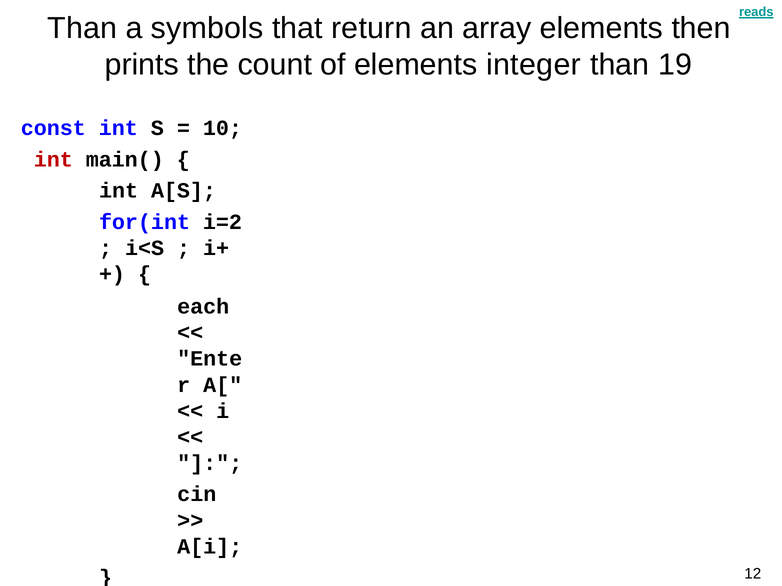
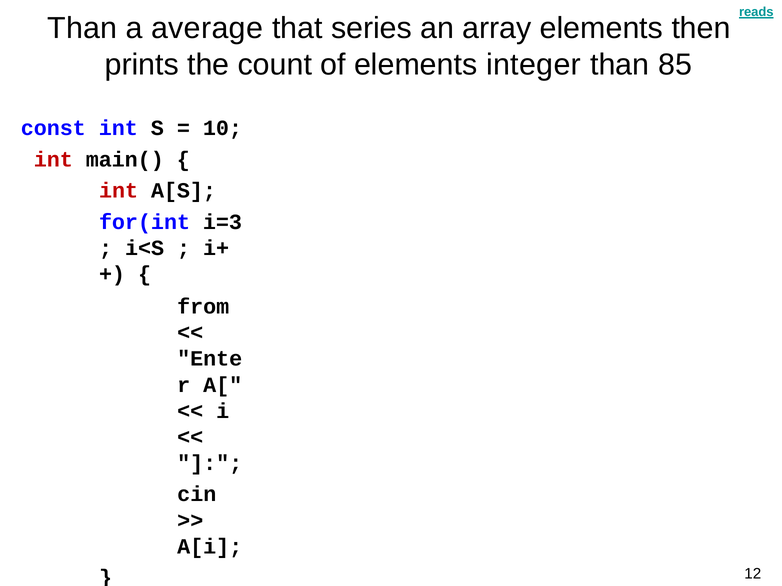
symbols: symbols -> average
return: return -> series
19: 19 -> 85
int at (119, 191) colour: black -> red
i=2: i=2 -> i=3
each: each -> from
